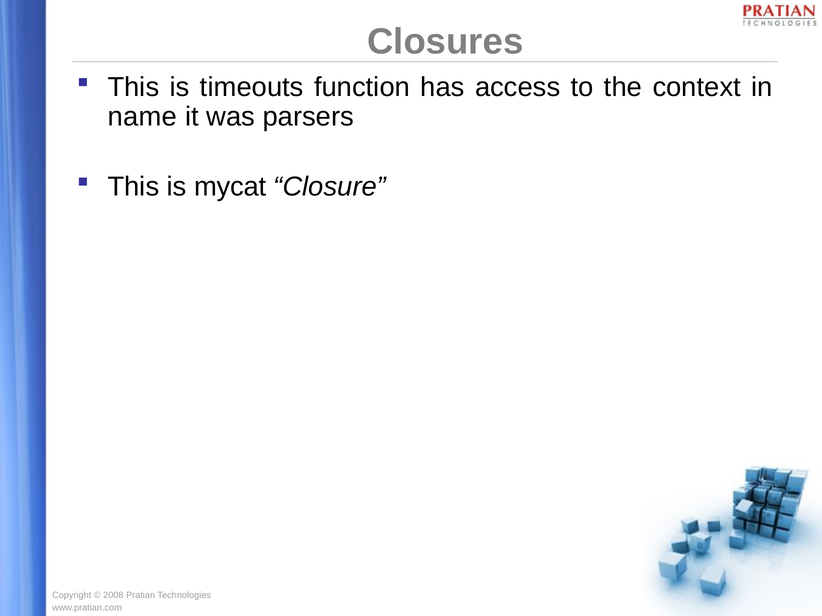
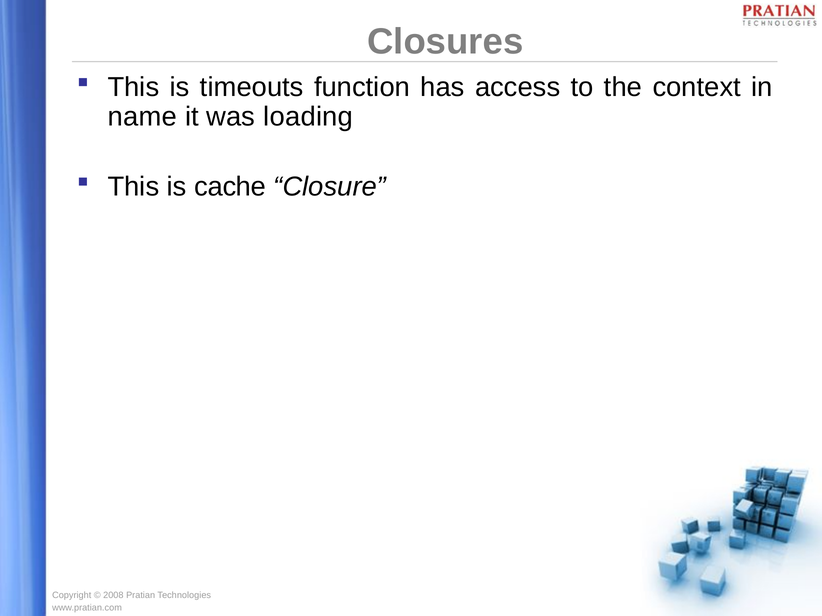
parsers: parsers -> loading
mycat: mycat -> cache
